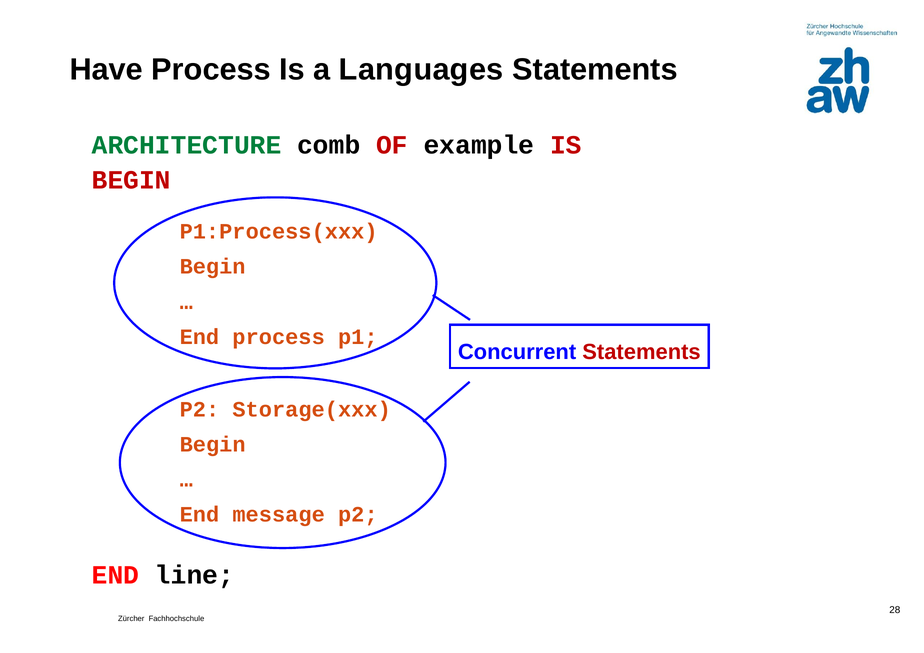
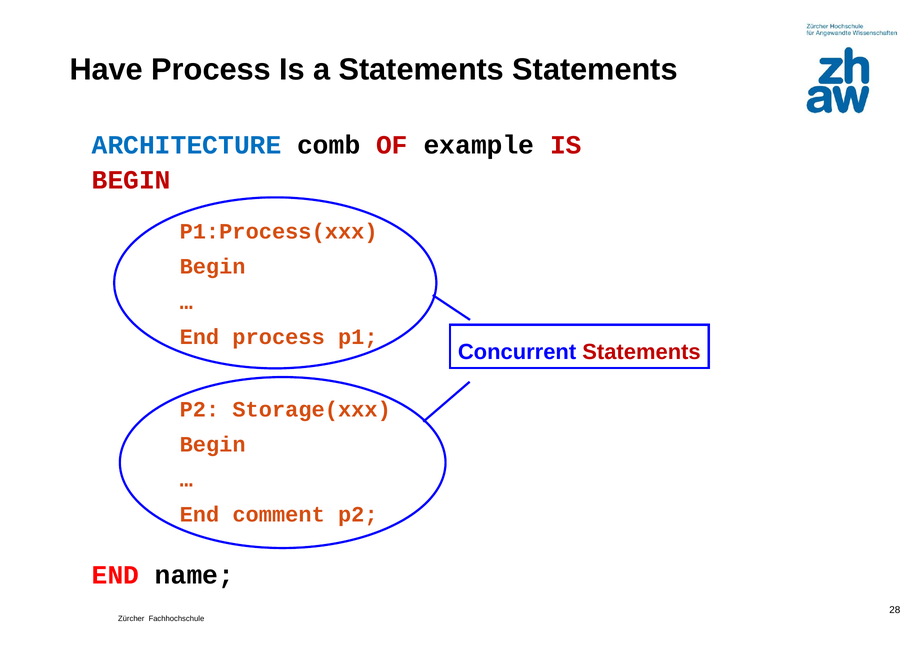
a Languages: Languages -> Statements
ARCHITECTURE colour: green -> blue
message: message -> comment
line: line -> name
